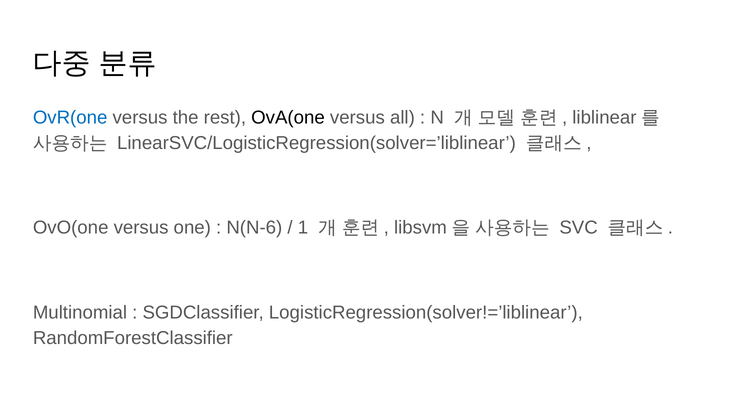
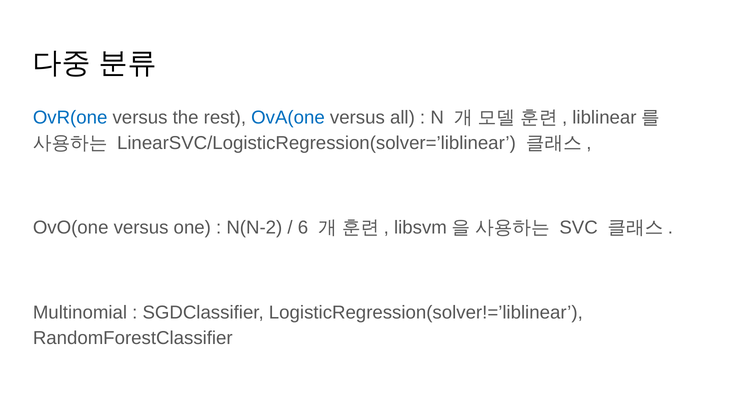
OvA(one colour: black -> blue
N(N-6: N(N-6 -> N(N-2
1: 1 -> 6
